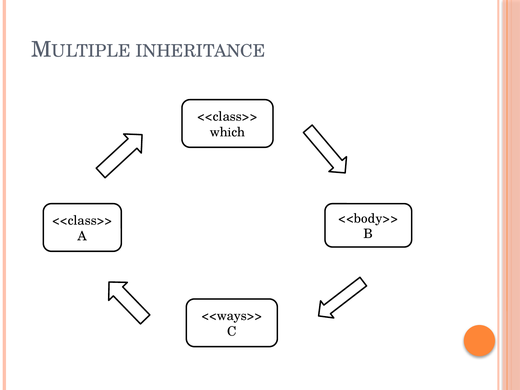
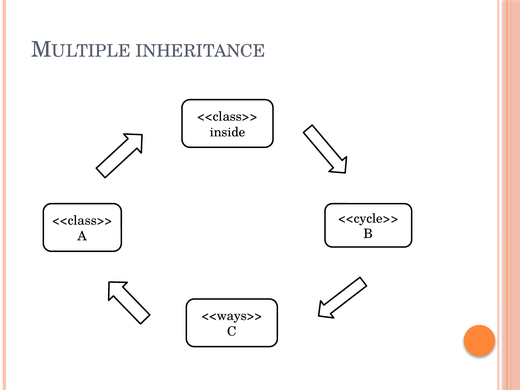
which: which -> inside
<<body>>: <<body>> -> <<cycle>>
